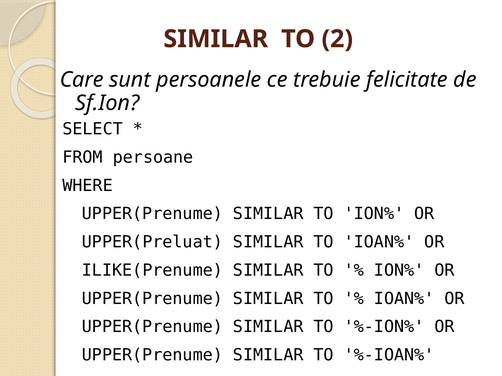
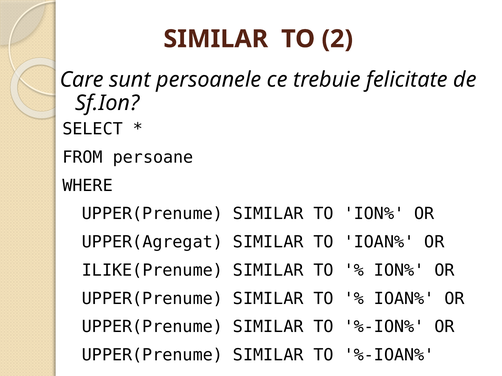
UPPER(Preluat: UPPER(Preluat -> UPPER(Agregat
